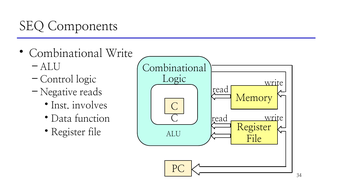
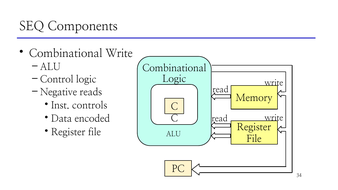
involves: involves -> controls
function: function -> encoded
